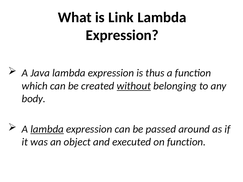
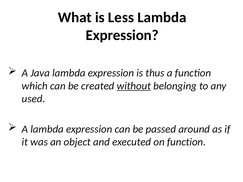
Link: Link -> Less
body: body -> used
lambda at (47, 129) underline: present -> none
